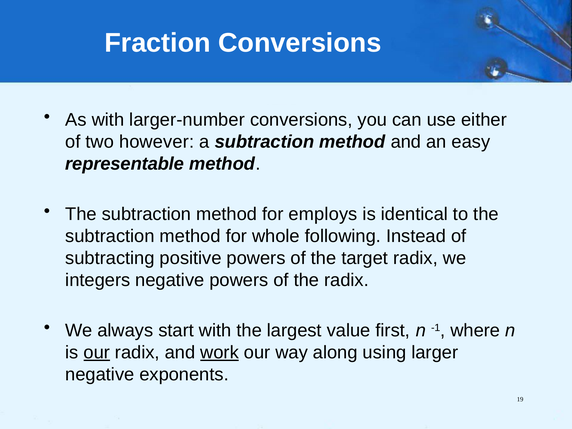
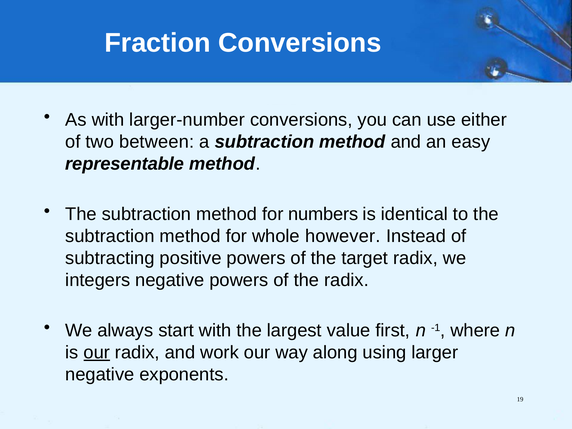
however: however -> between
employs: employs -> numbers
following: following -> however
work underline: present -> none
